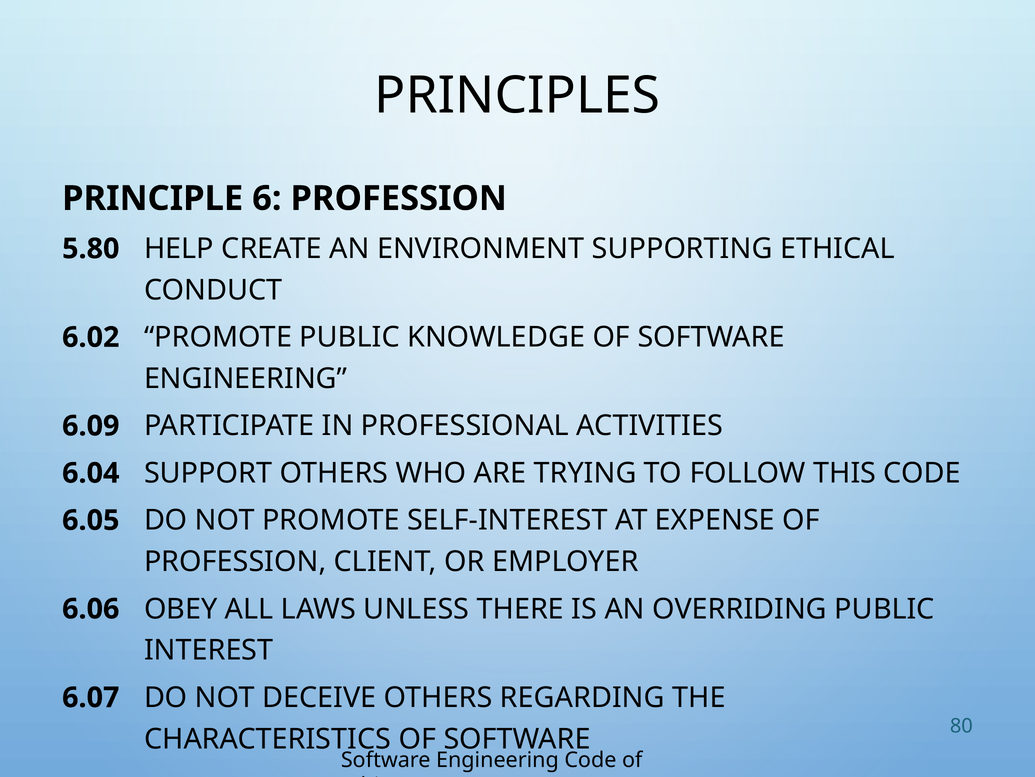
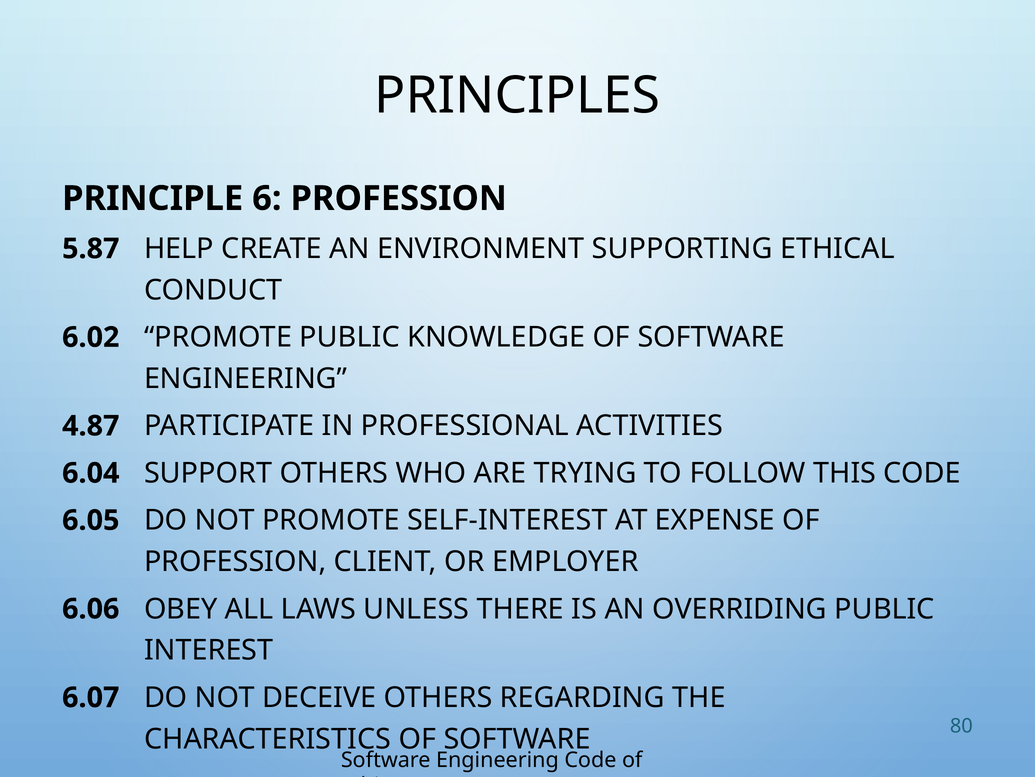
5.80: 5.80 -> 5.87
6.09: 6.09 -> 4.87
